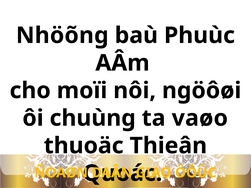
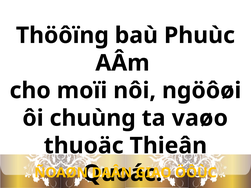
Nhöõng: Nhöõng -> Thöôïng
